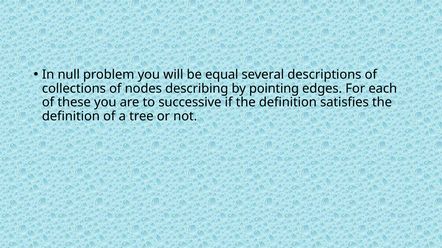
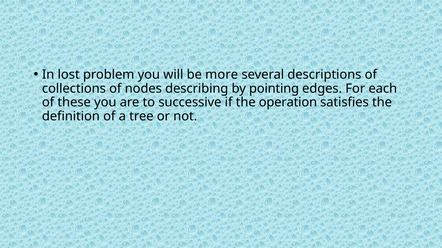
null: null -> lost
equal: equal -> more
if the definition: definition -> operation
